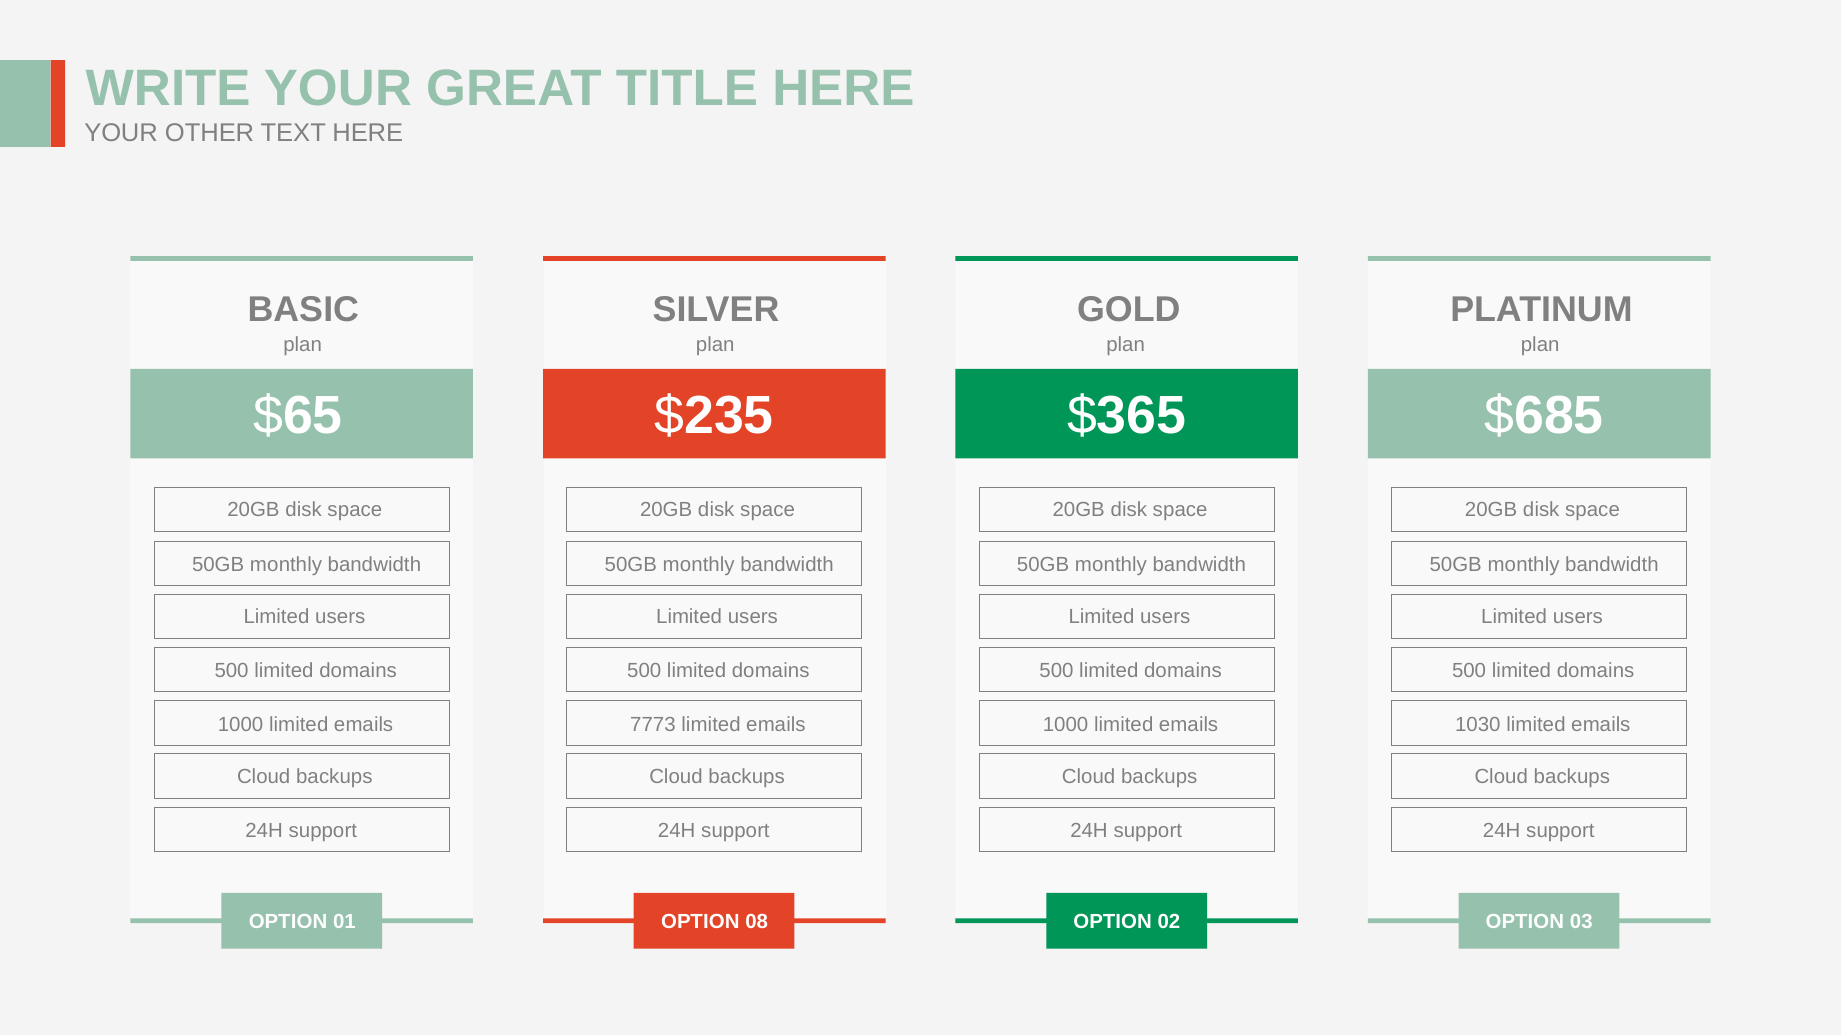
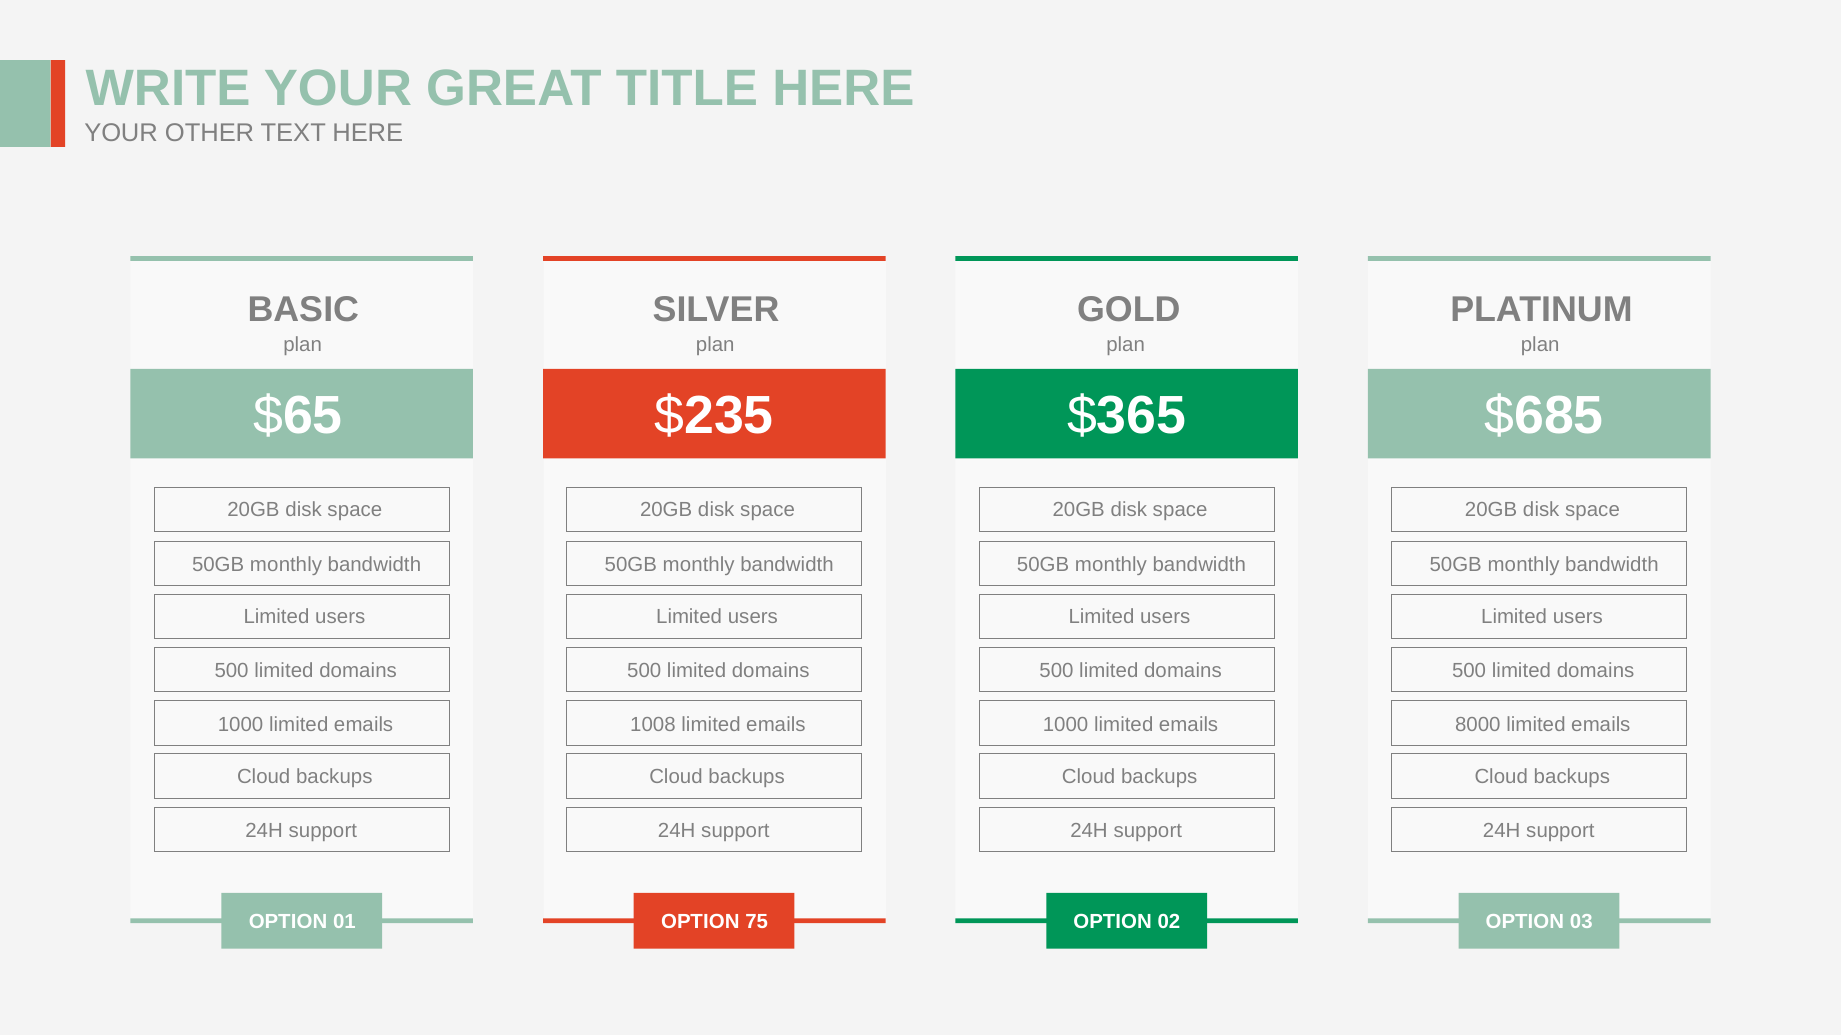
7773: 7773 -> 1008
1030: 1030 -> 8000
08: 08 -> 75
